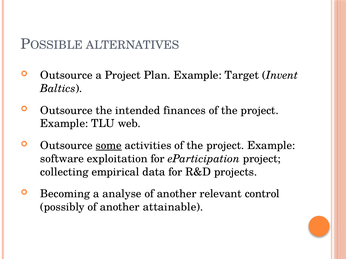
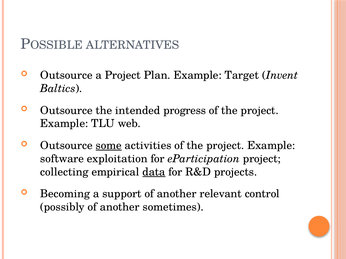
finances: finances -> progress
data underline: none -> present
analyse: analyse -> support
attainable: attainable -> sometimes
